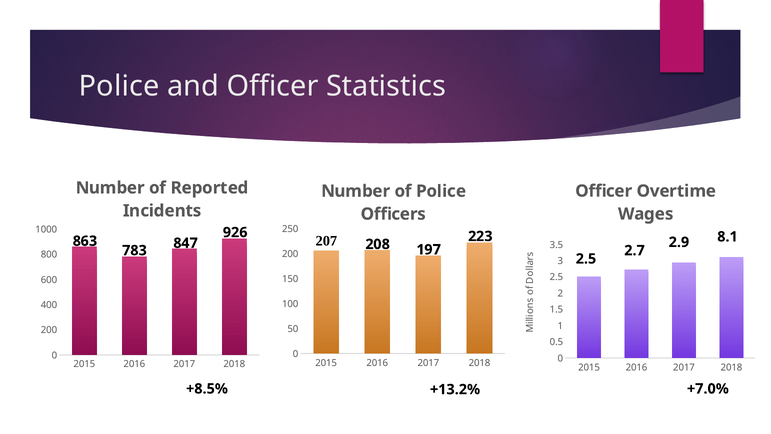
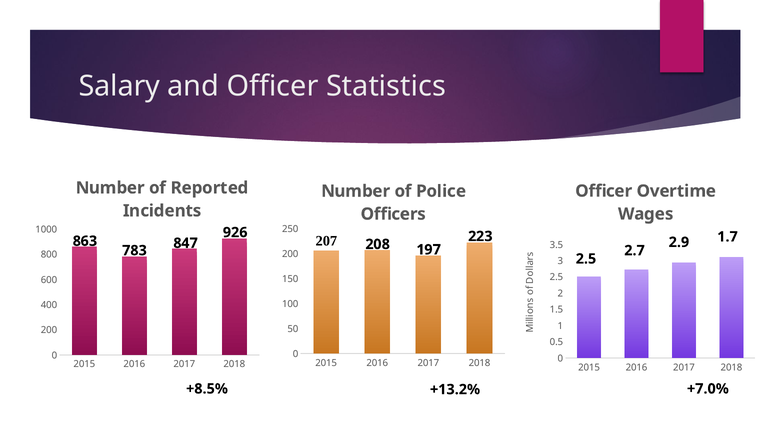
Police at (119, 86): Police -> Salary
8.1: 8.1 -> 1.7
